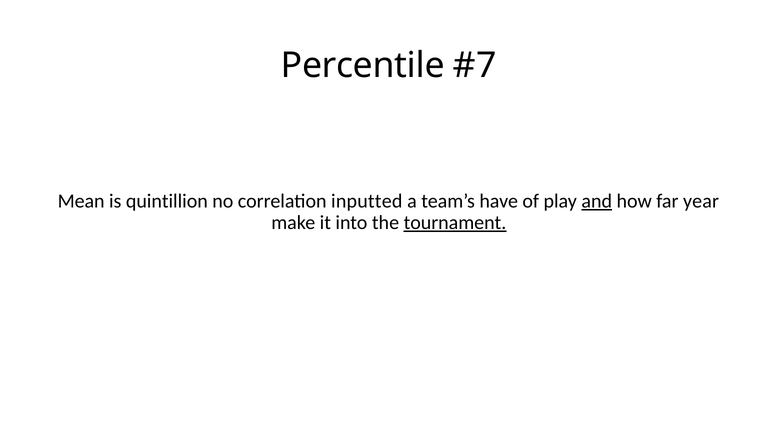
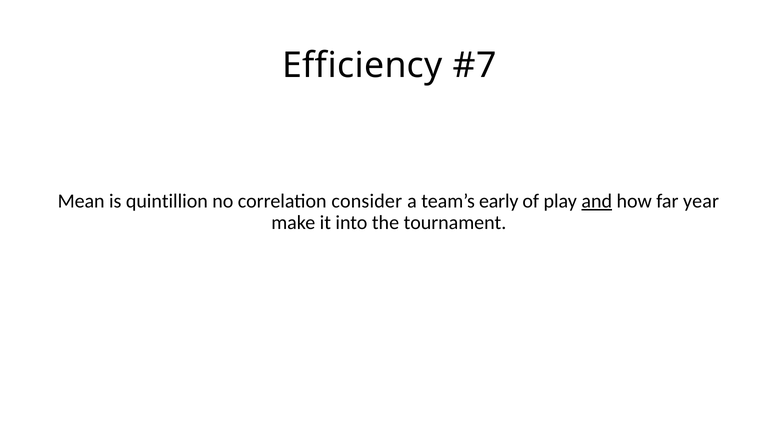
Percentile: Percentile -> Efficiency
inputted: inputted -> consider
have: have -> early
tournament underline: present -> none
